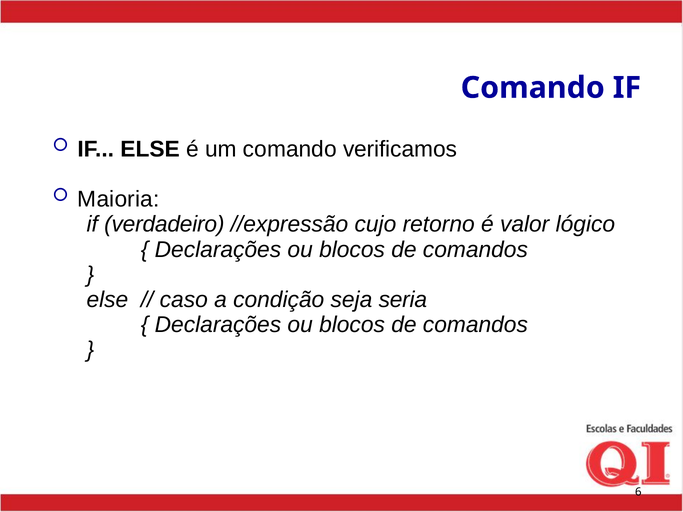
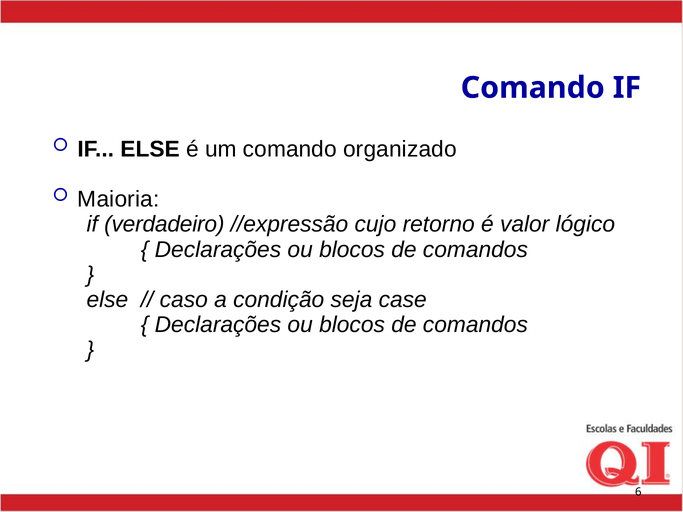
verificamos: verificamos -> organizado
seria: seria -> case
